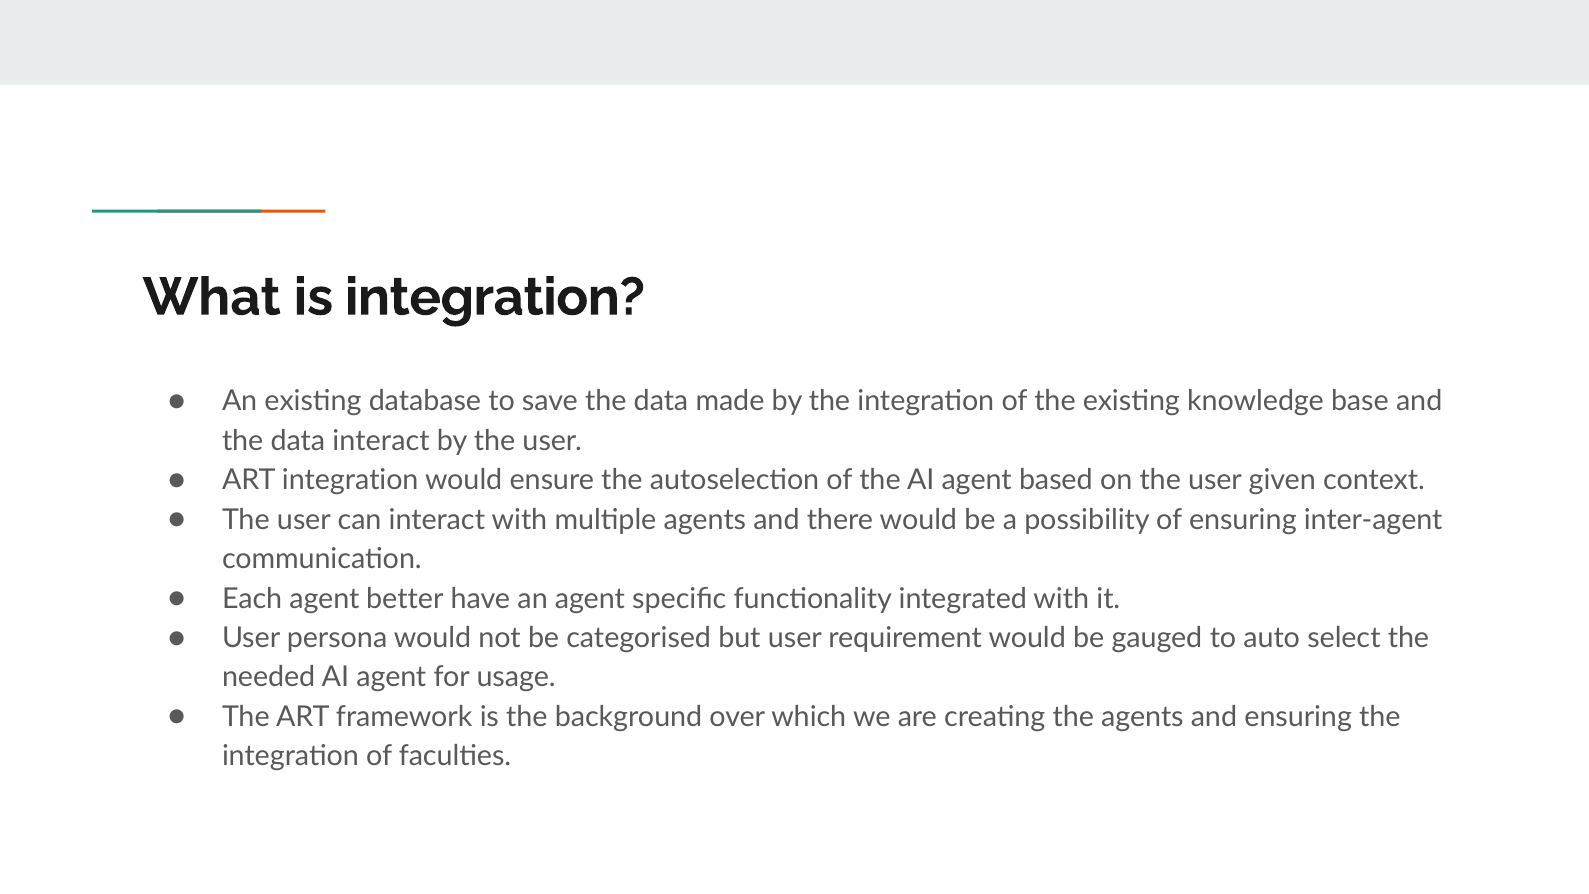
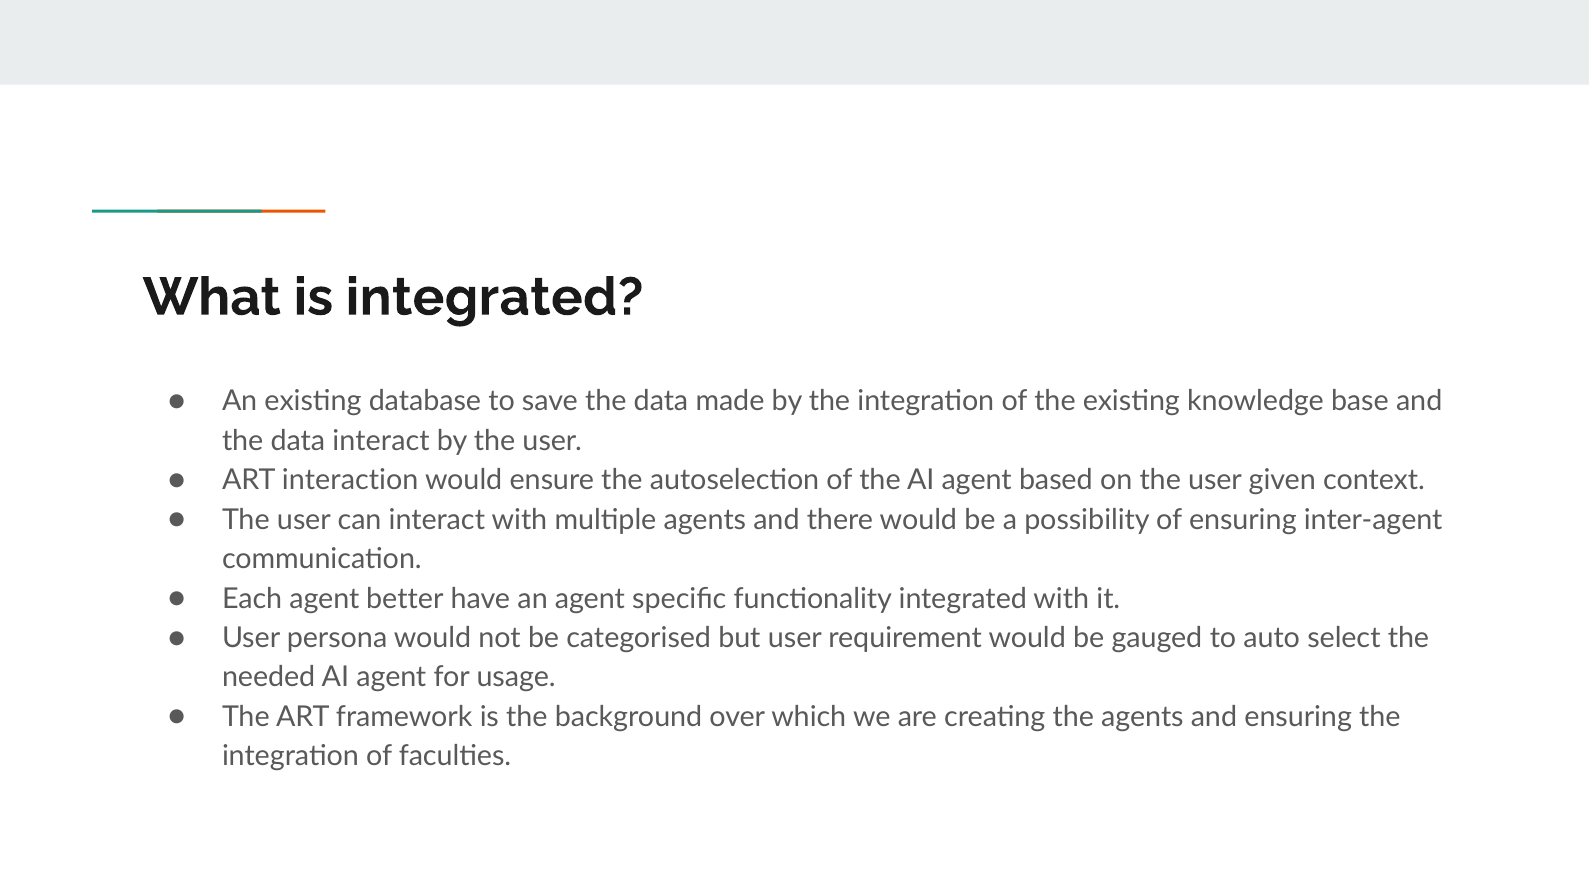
is integration: integration -> integrated
ART integration: integration -> interaction
